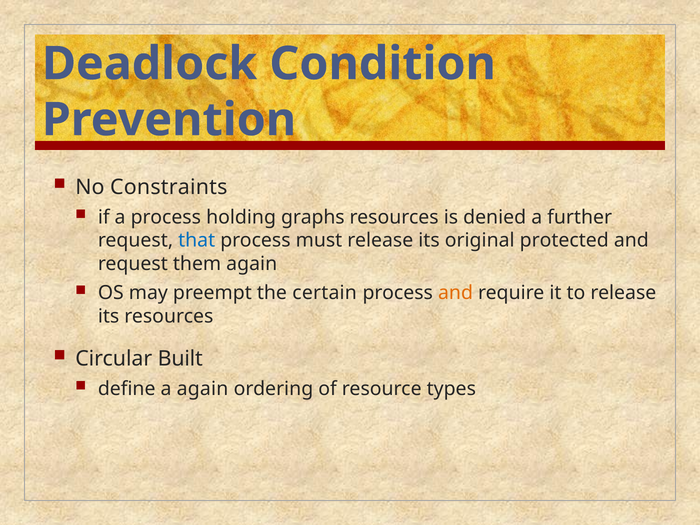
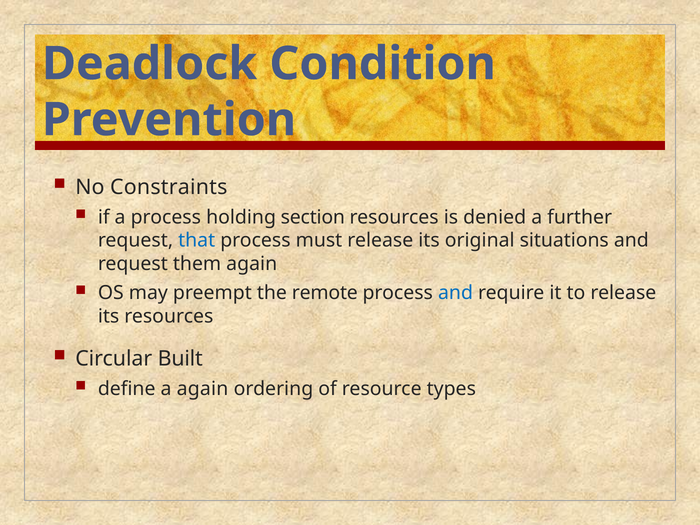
graphs: graphs -> section
protected: protected -> situations
certain: certain -> remote
and at (456, 293) colour: orange -> blue
